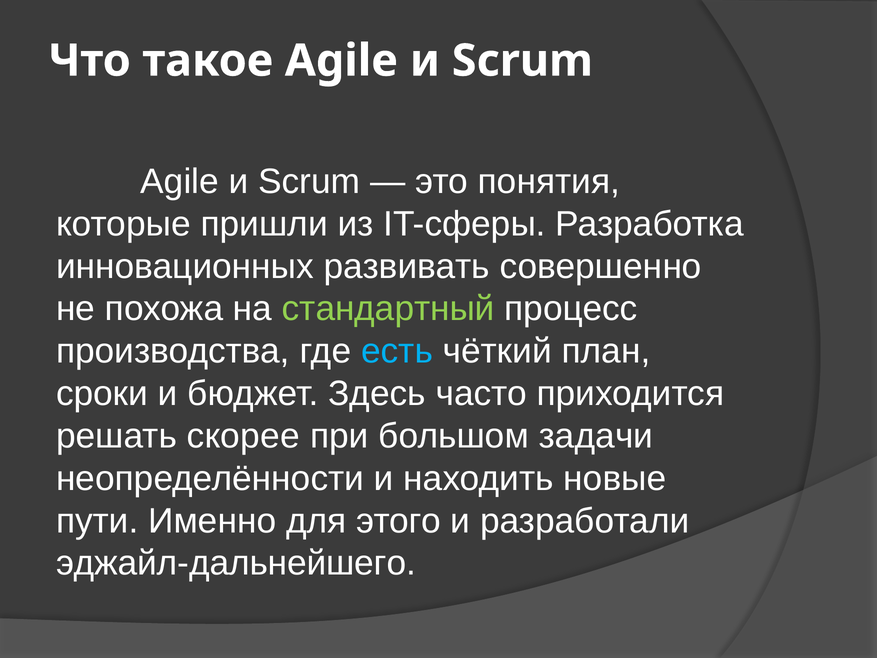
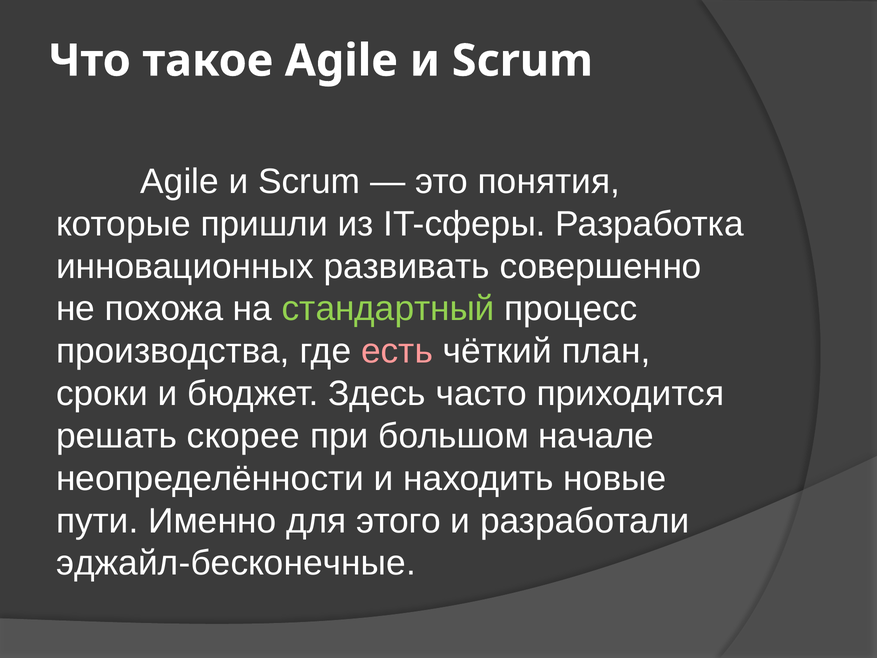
есть colour: light blue -> pink
задачи: задачи -> начале
эджайл-дальнейшего: эджайл-дальнейшего -> эджайл-бесконечные
